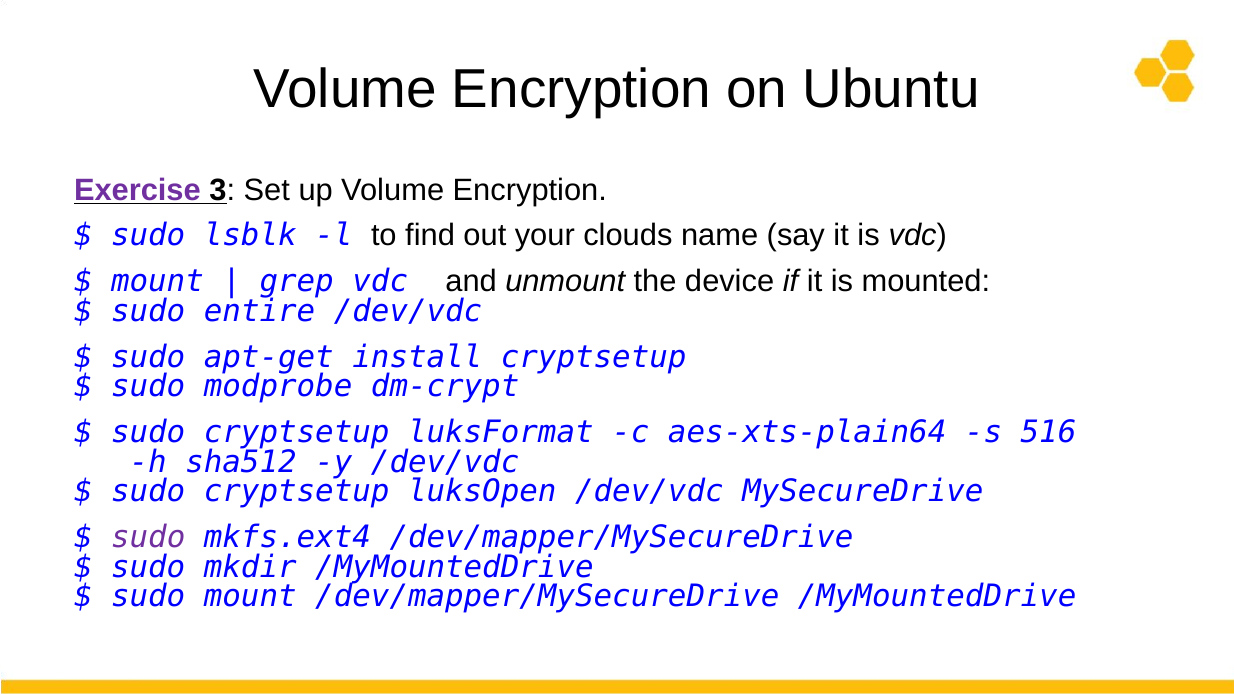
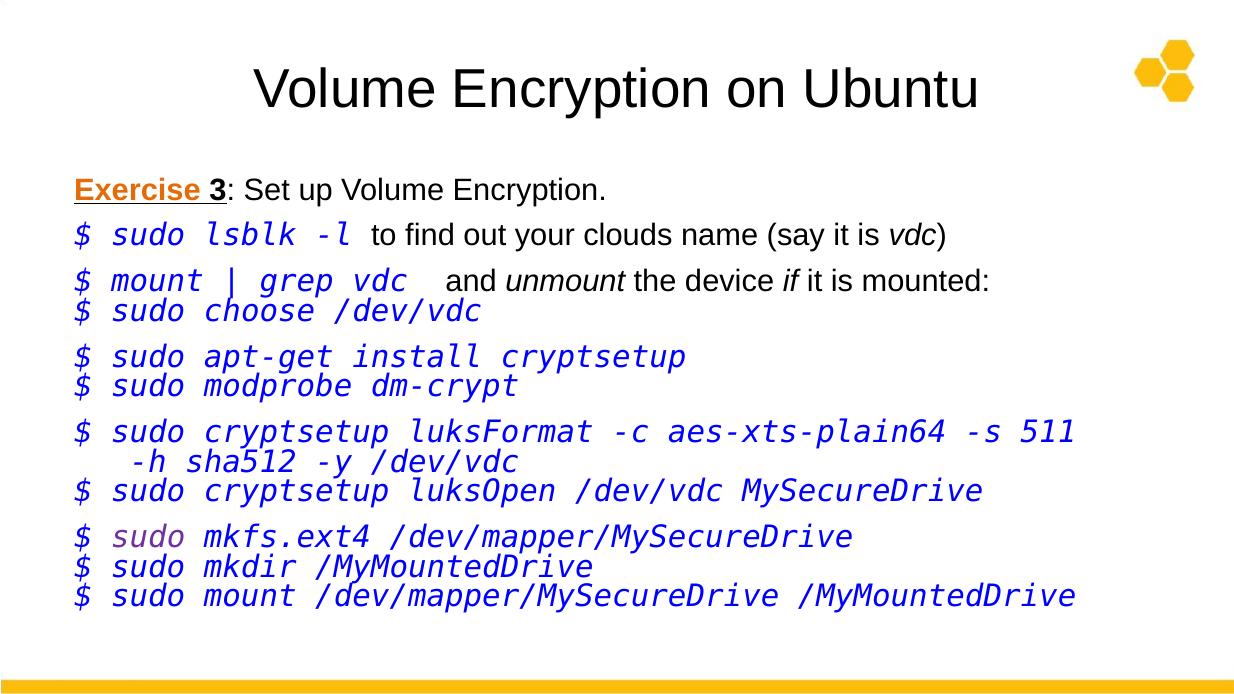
Exercise colour: purple -> orange
entire: entire -> choose
516: 516 -> 511
